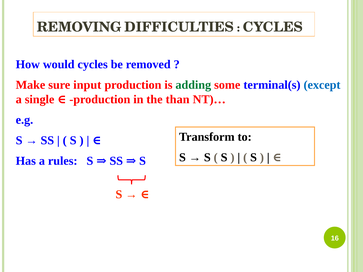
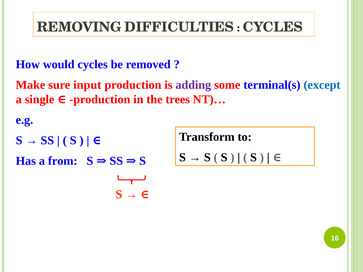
adding colour: green -> purple
than: than -> trees
rules: rules -> from
